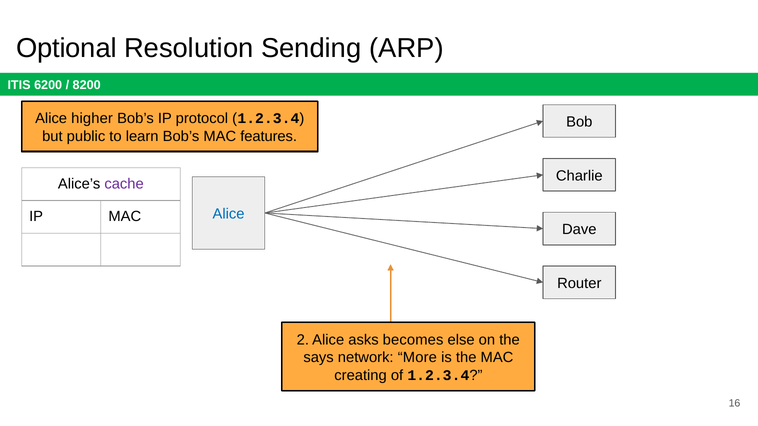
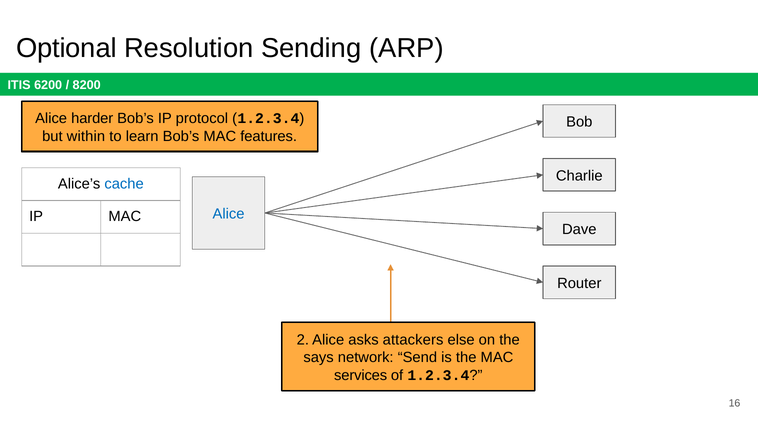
higher: higher -> harder
public: public -> within
cache colour: purple -> blue
becomes: becomes -> attackers
More: More -> Send
creating: creating -> services
